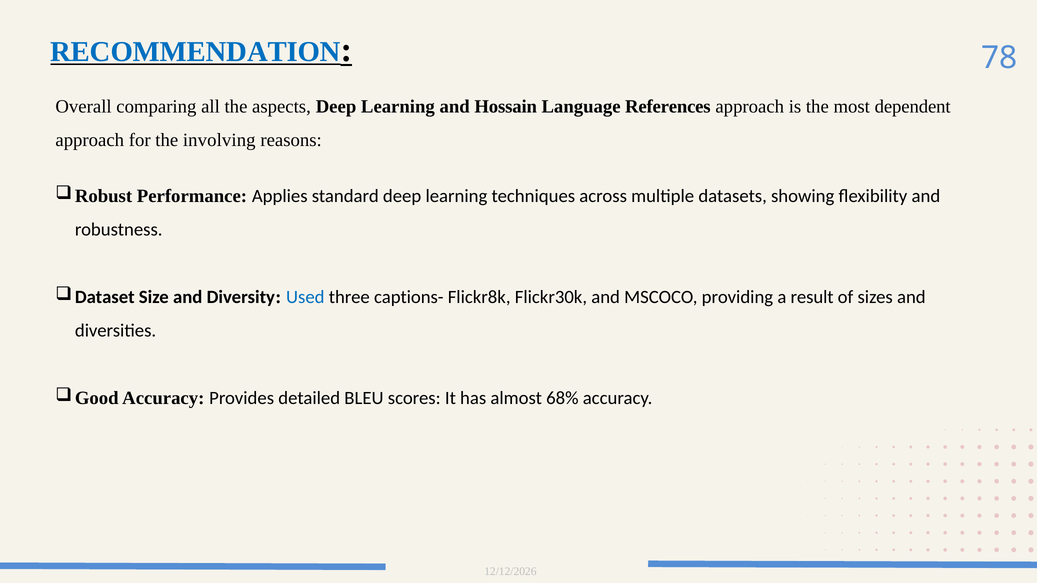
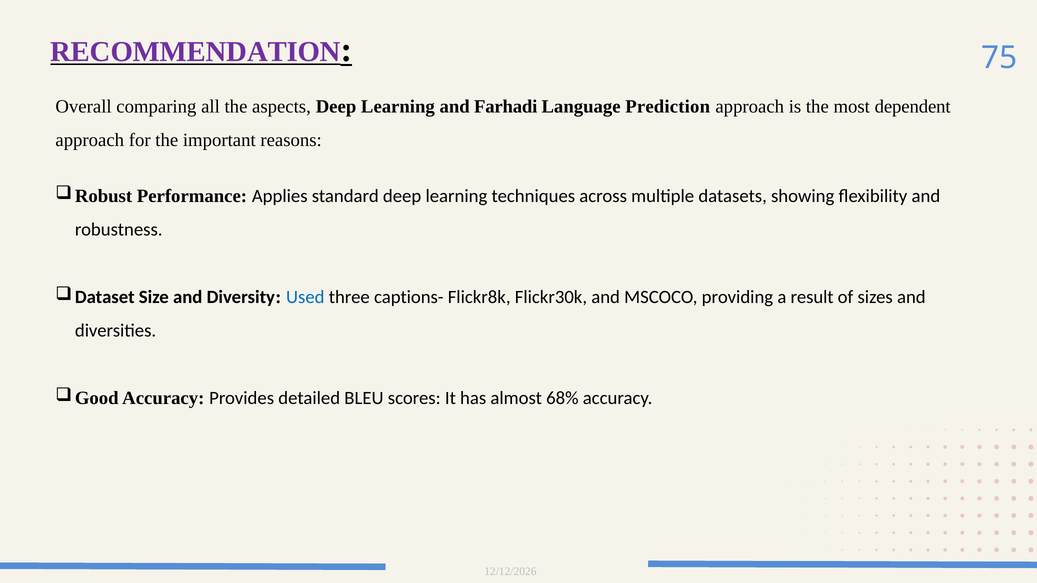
RECOMMENDATION colour: blue -> purple
78: 78 -> 75
Hossain: Hossain -> Farhadi
References: References -> Prediction
involving: involving -> important
